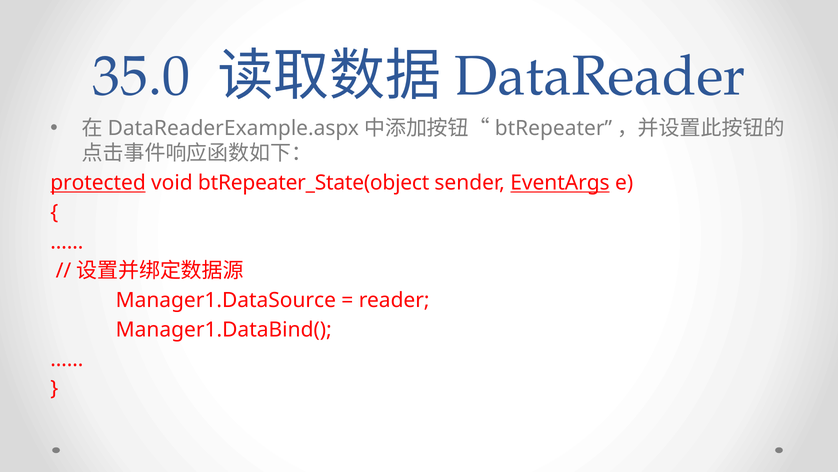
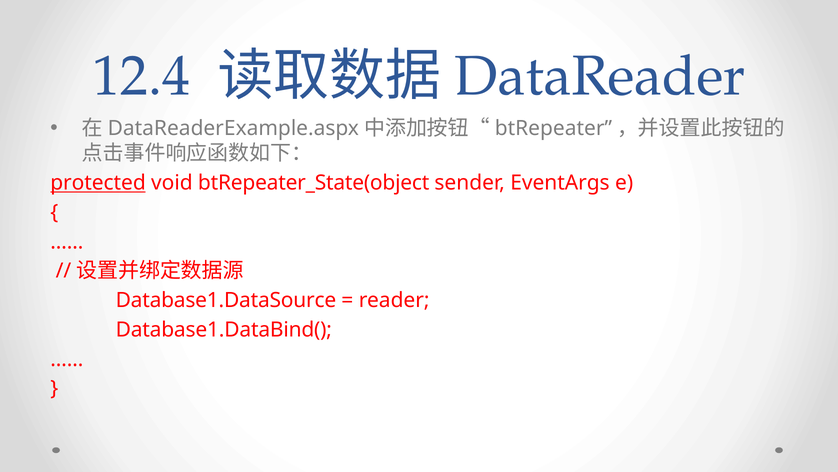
35.0: 35.0 -> 12.4
EventArgs underline: present -> none
Manager1.DataSource: Manager1.DataSource -> Database1.DataSource
Manager1.DataBind(: Manager1.DataBind( -> Database1.DataBind(
